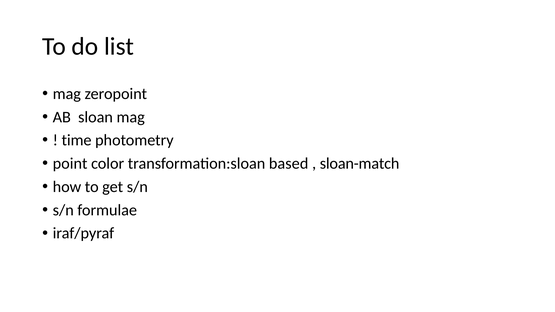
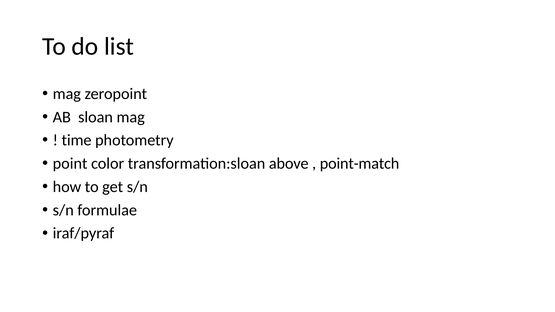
based: based -> above
sloan-match: sloan-match -> point-match
